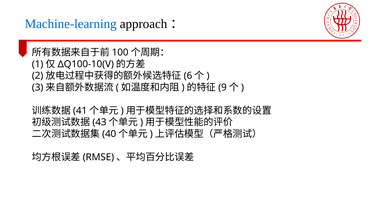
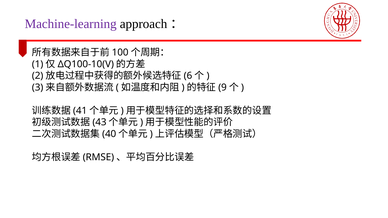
Machine-learning colour: blue -> purple
